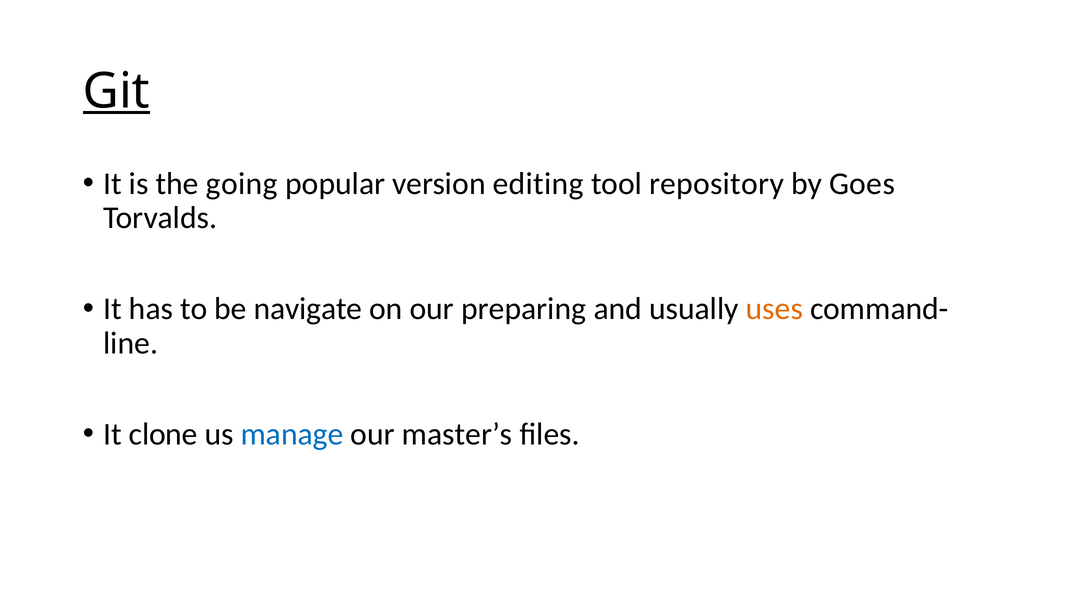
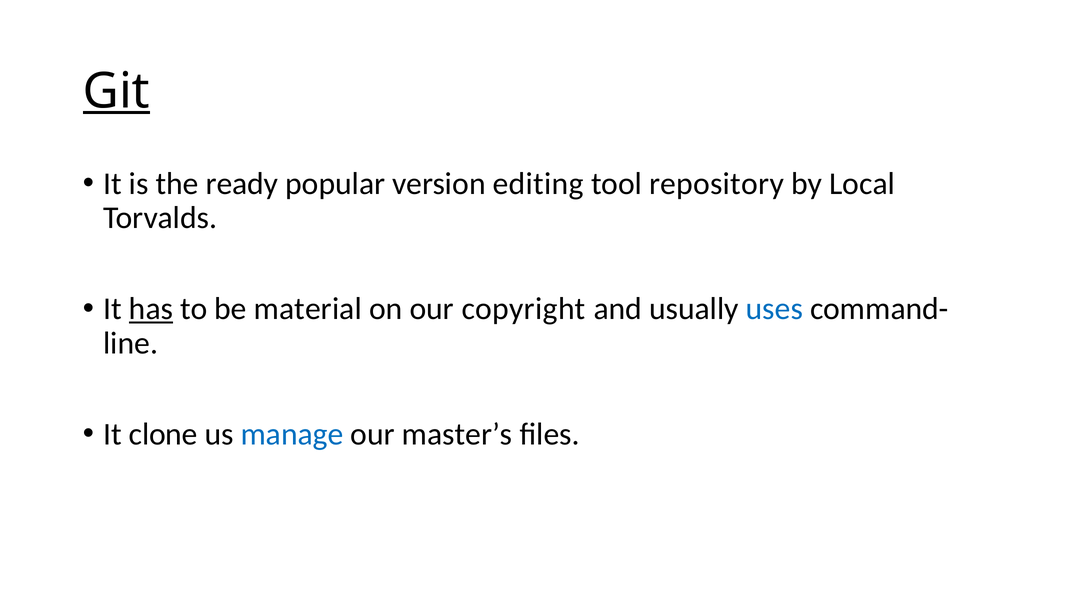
going: going -> ready
Goes: Goes -> Local
has underline: none -> present
navigate: navigate -> material
preparing: preparing -> copyright
uses colour: orange -> blue
